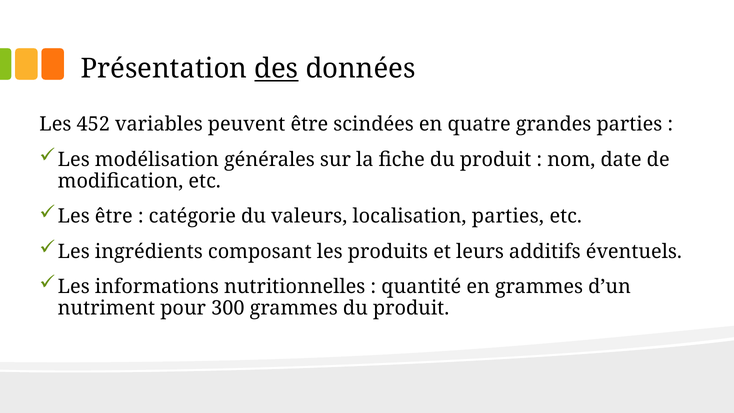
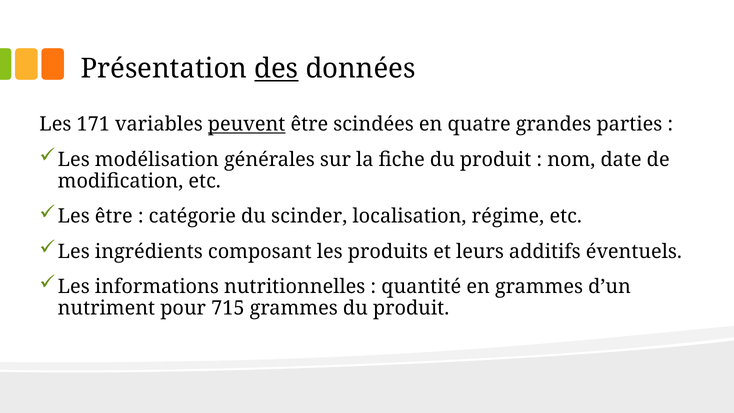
452: 452 -> 171
peuvent underline: none -> present
valeurs: valeurs -> scinder
localisation parties: parties -> régime
300: 300 -> 715
